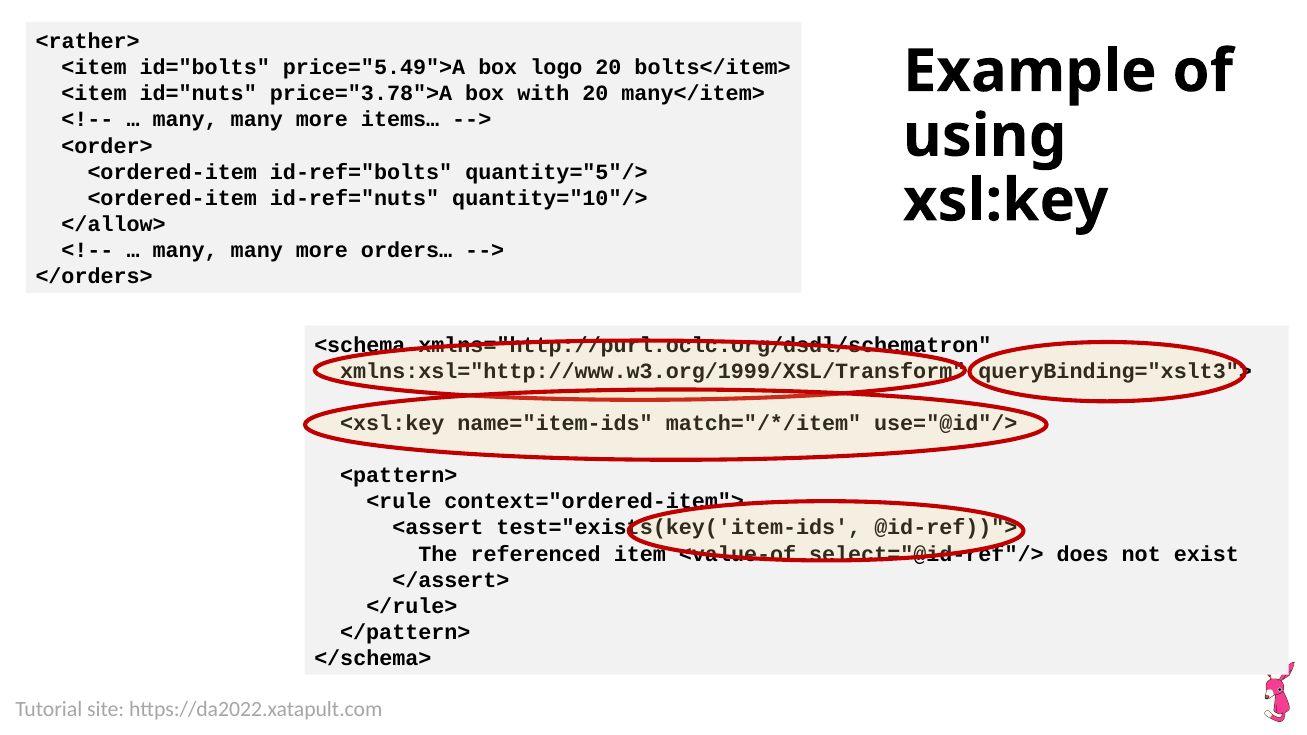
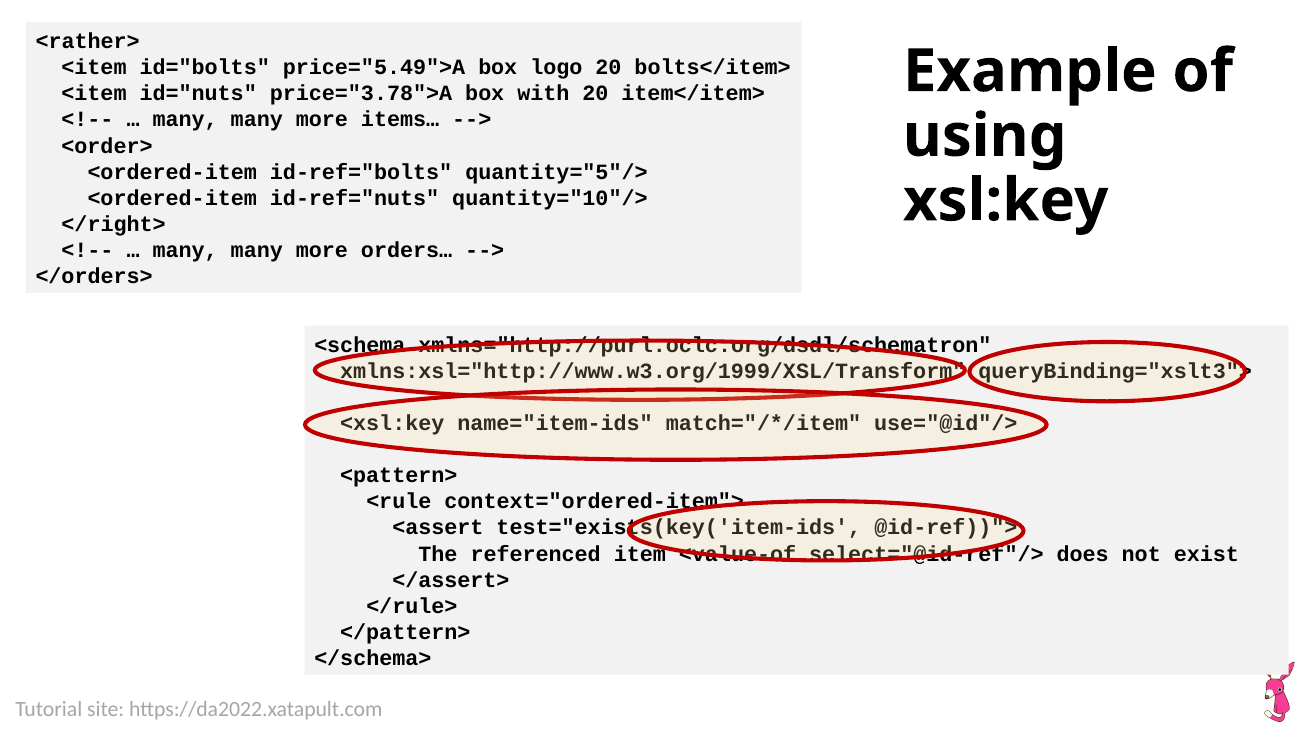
many</item>: many</item> -> item</item>
</allow>: </allow> -> </right>
